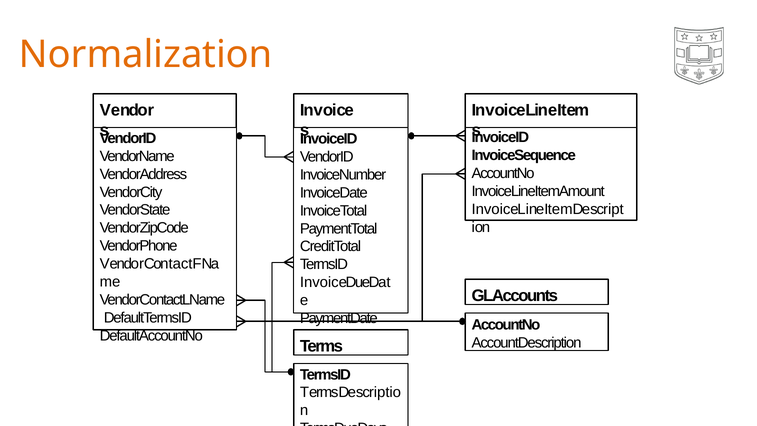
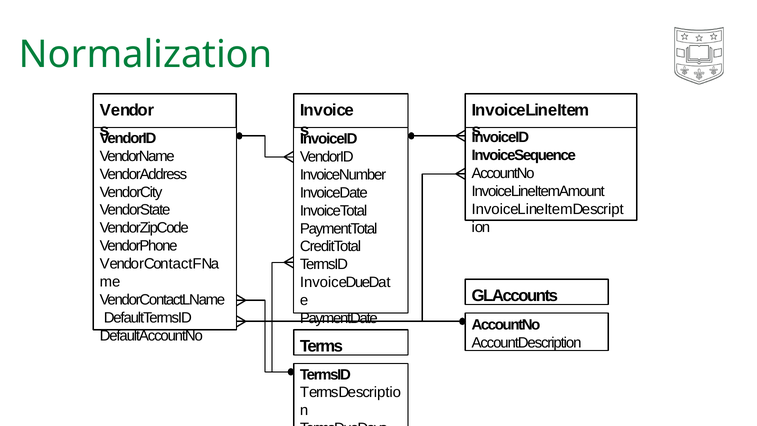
Normalization colour: orange -> green
